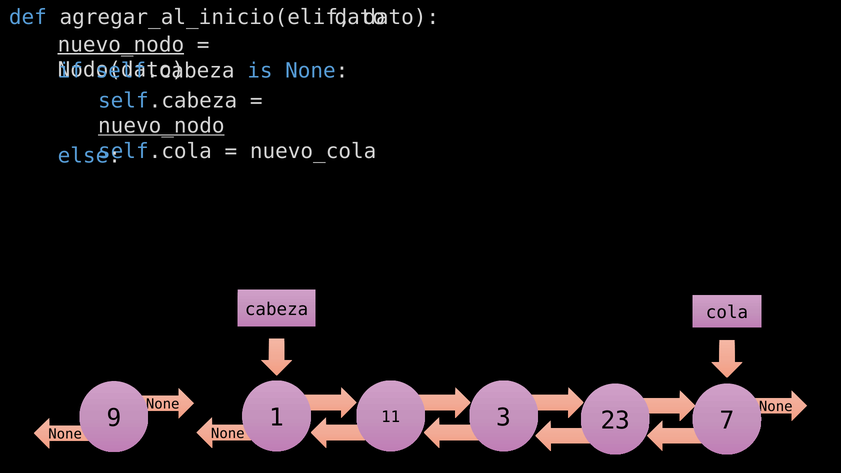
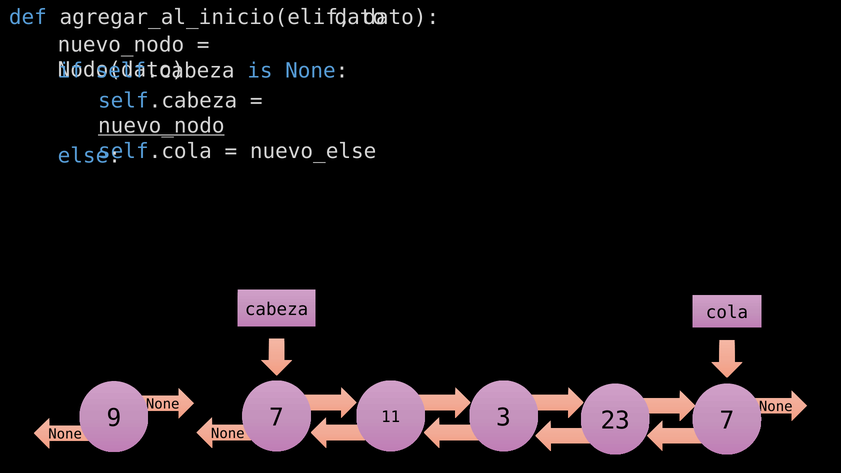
nuevo_nodo at (121, 45) underline: present -> none
nuevo_cola: nuevo_cola -> nuevo_else
9 1: 1 -> 7
